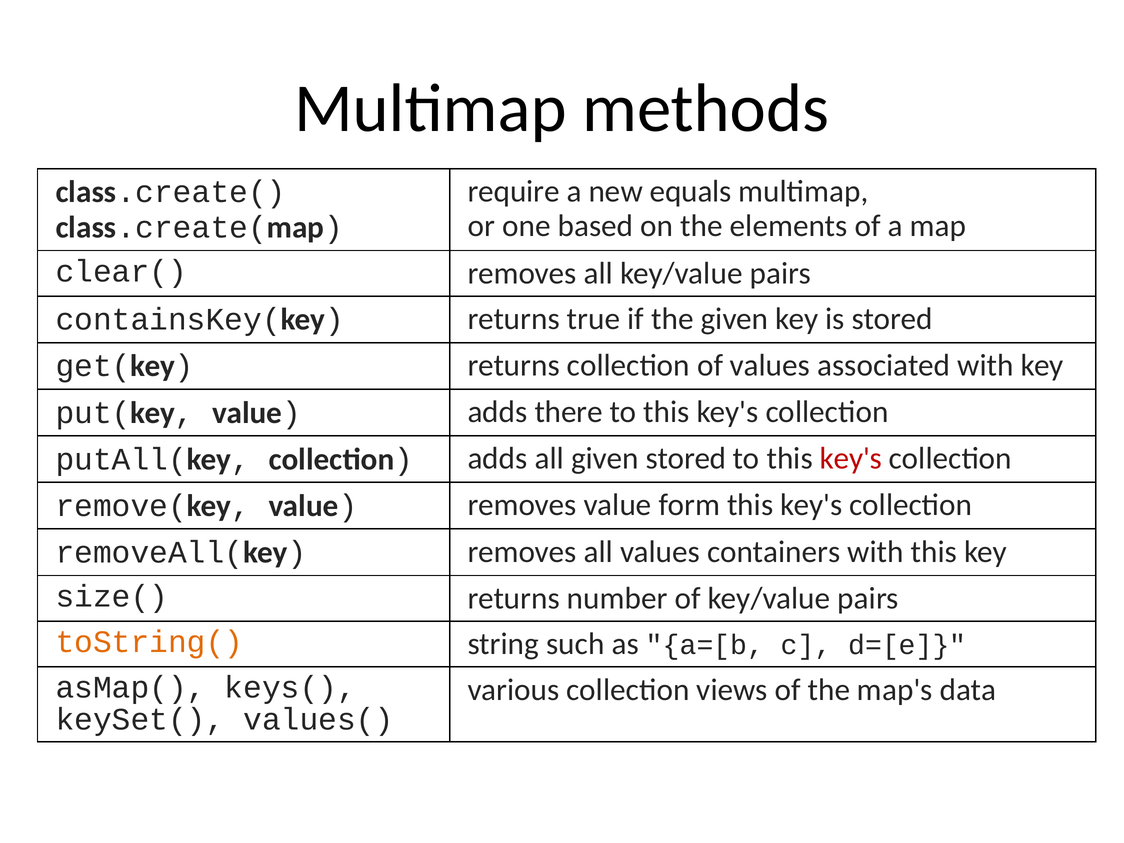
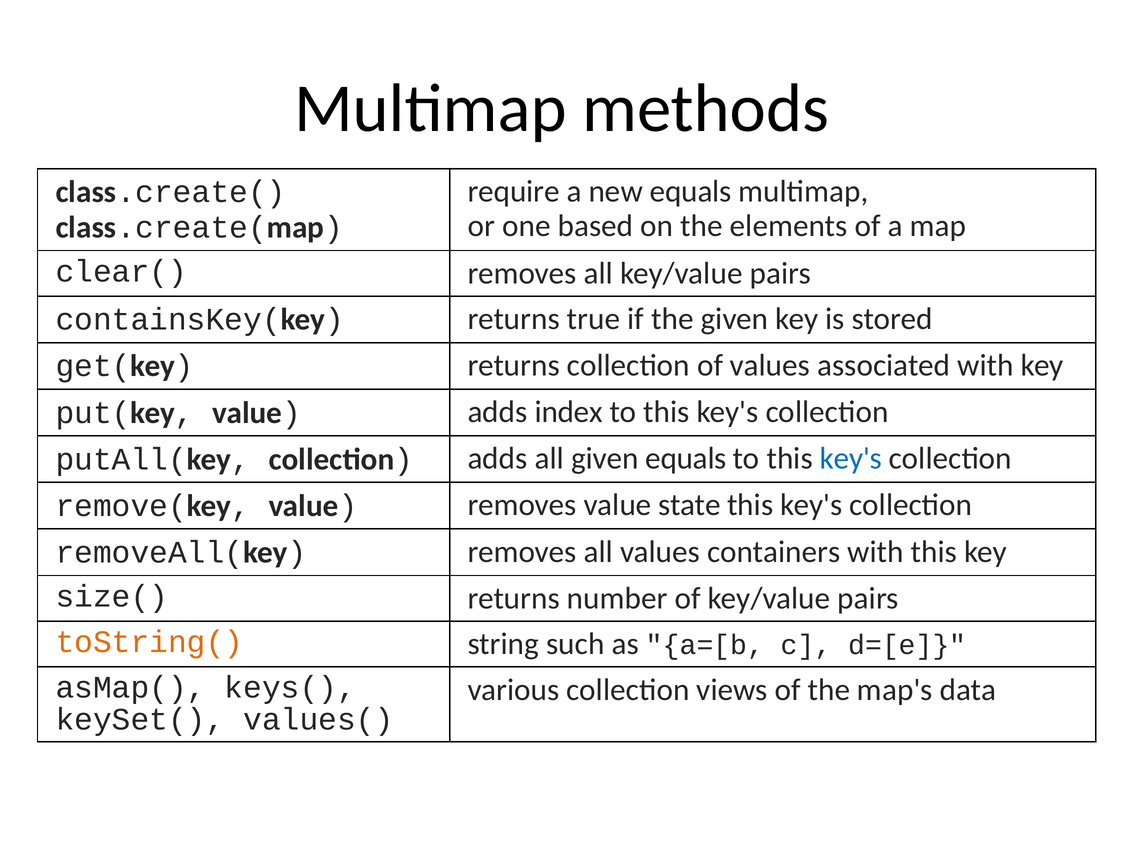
there: there -> index
given stored: stored -> equals
key's at (851, 459) colour: red -> blue
form: form -> state
